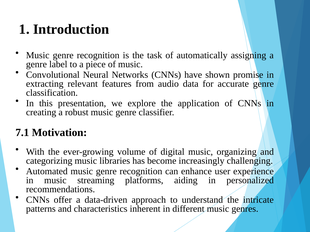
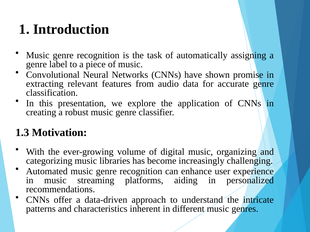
7.1: 7.1 -> 1.3
